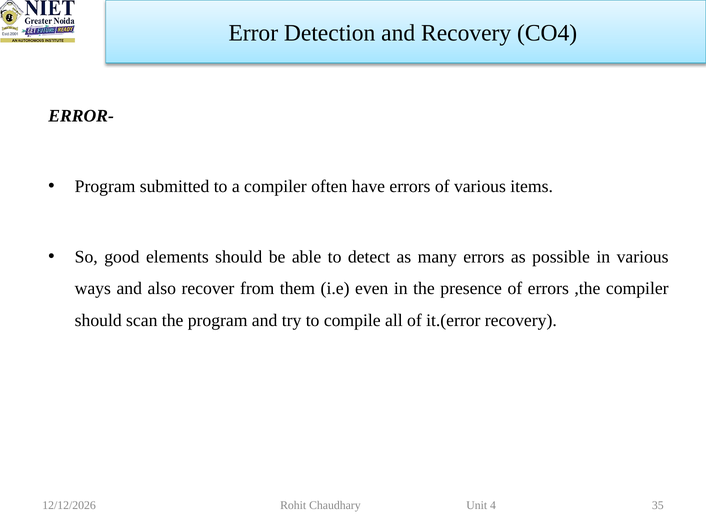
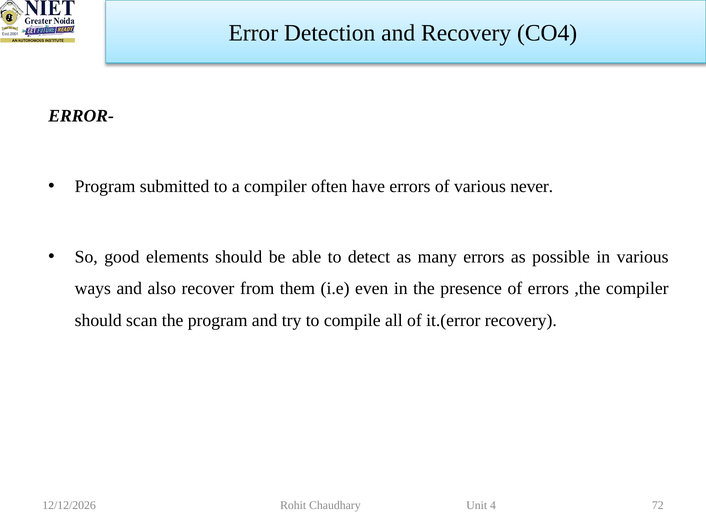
items: items -> never
35: 35 -> 72
